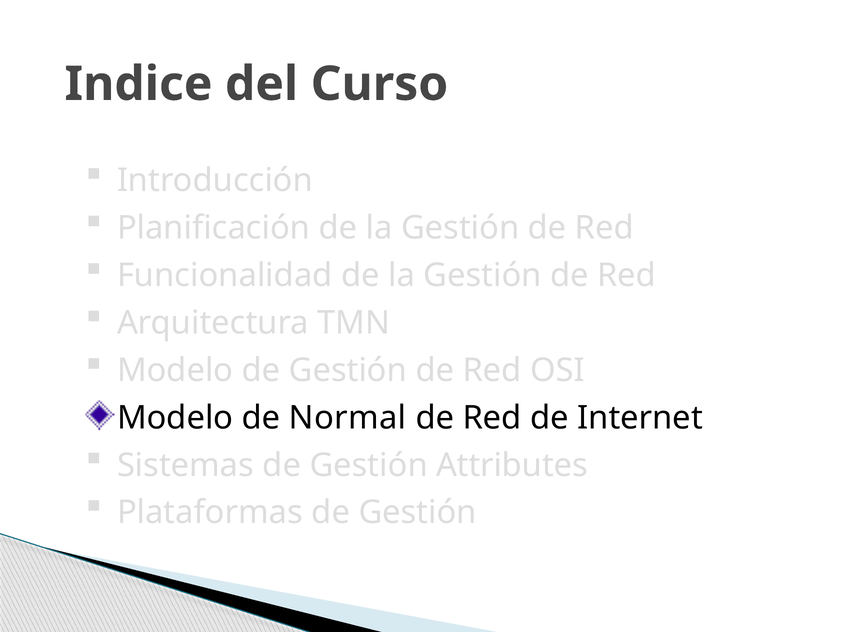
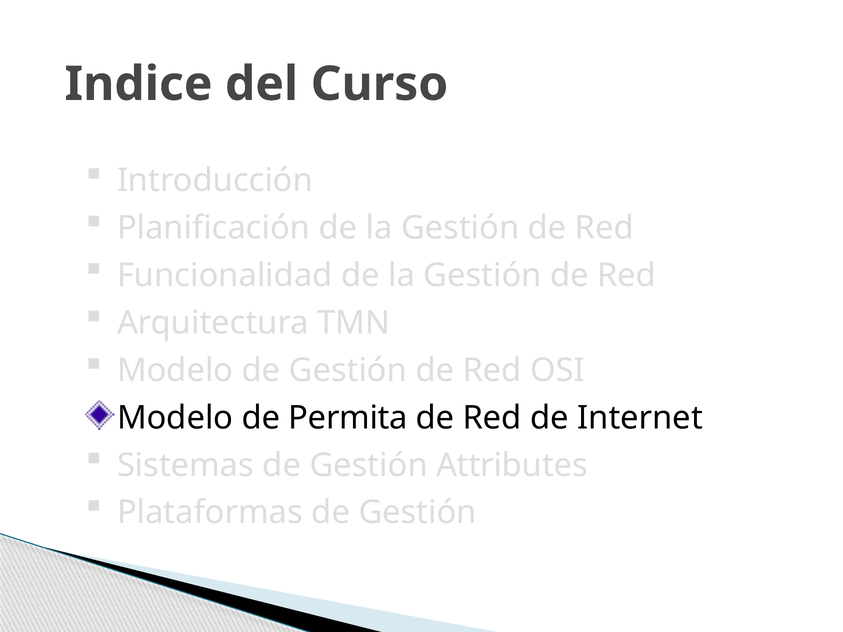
Normal: Normal -> Permita
